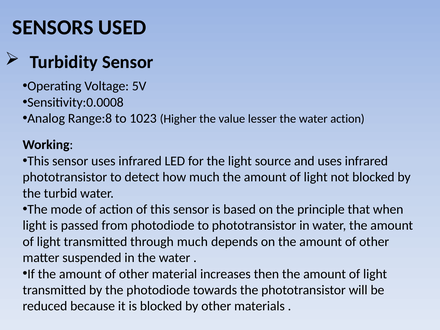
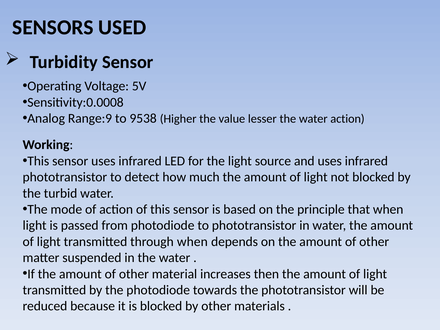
Range:8: Range:8 -> Range:9
1023: 1023 -> 9538
through much: much -> when
